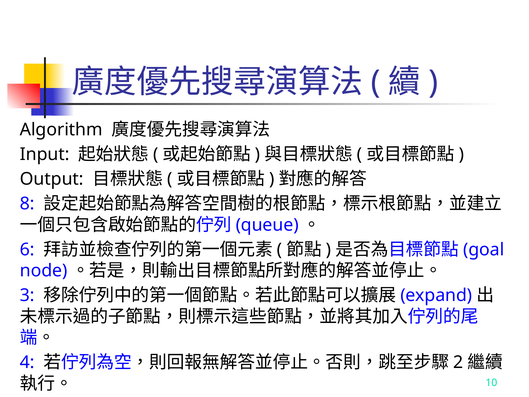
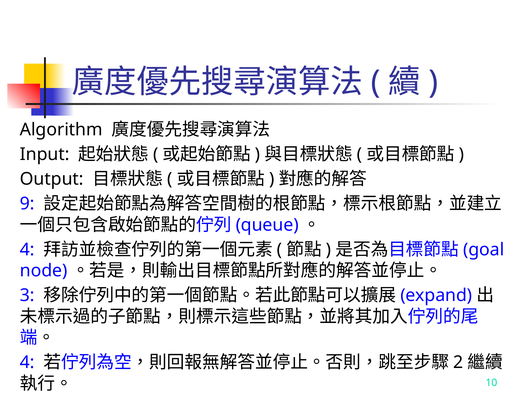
8: 8 -> 9
6 at (27, 249): 6 -> 4
